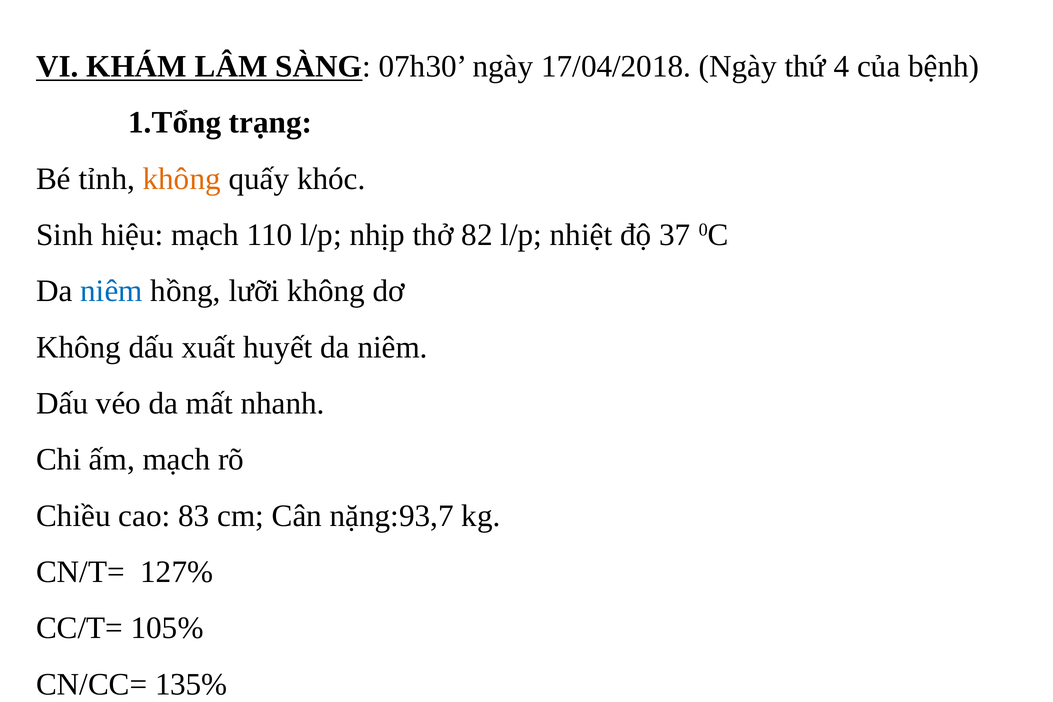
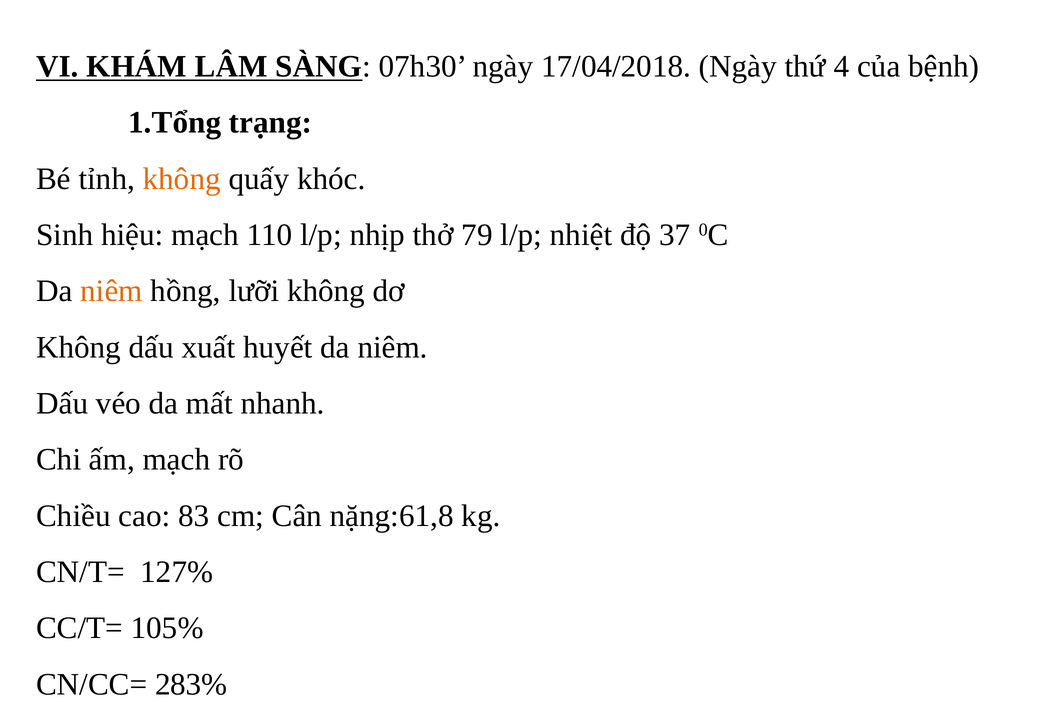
82: 82 -> 79
niêm at (111, 291) colour: blue -> orange
nặng:93,7: nặng:93,7 -> nặng:61,8
135%: 135% -> 283%
